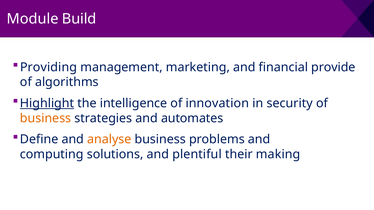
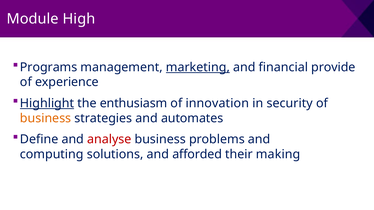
Build: Build -> High
Providing: Providing -> Programs
marketing underline: none -> present
algorithms: algorithms -> experience
intelligence: intelligence -> enthusiasm
analyse colour: orange -> red
plentiful: plentiful -> afforded
